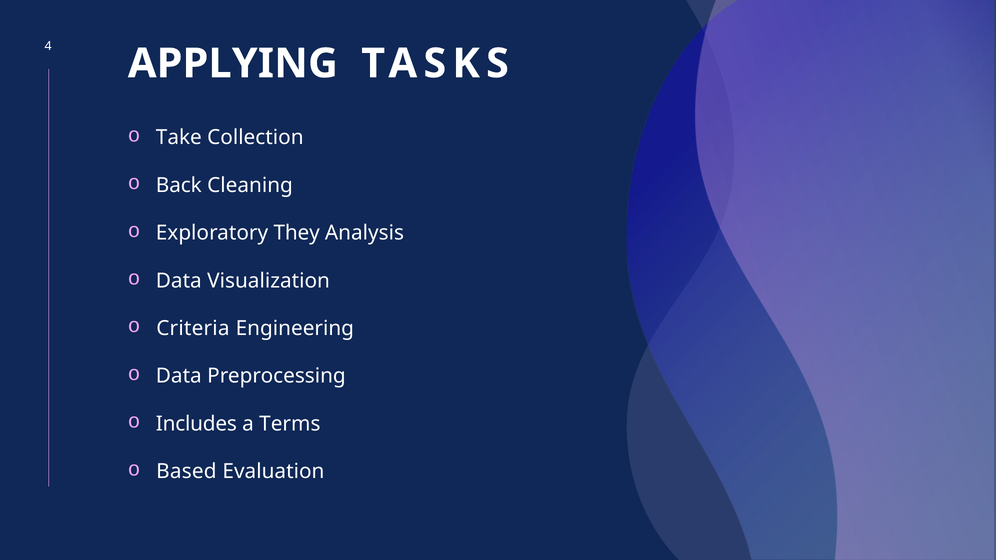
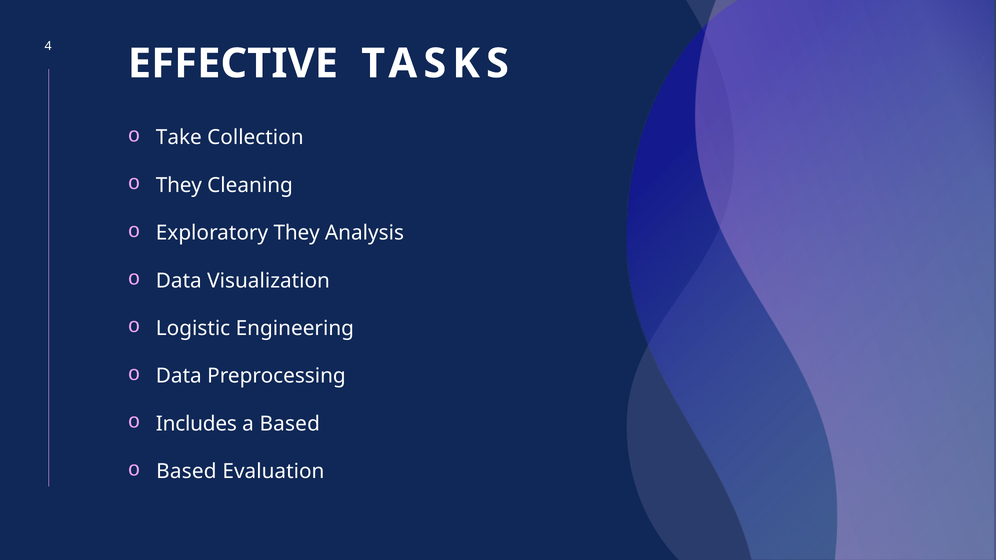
APPLYING: APPLYING -> EFFECTIVE
Back at (179, 185): Back -> They
Criteria: Criteria -> Logistic
a Terms: Terms -> Based
